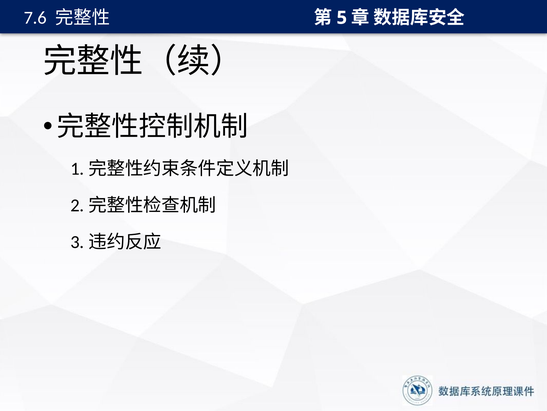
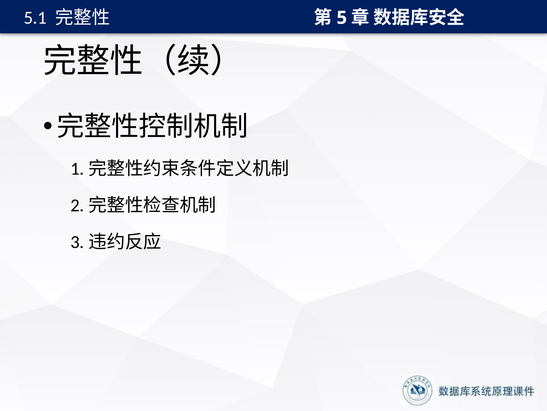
7.6: 7.6 -> 5.1
